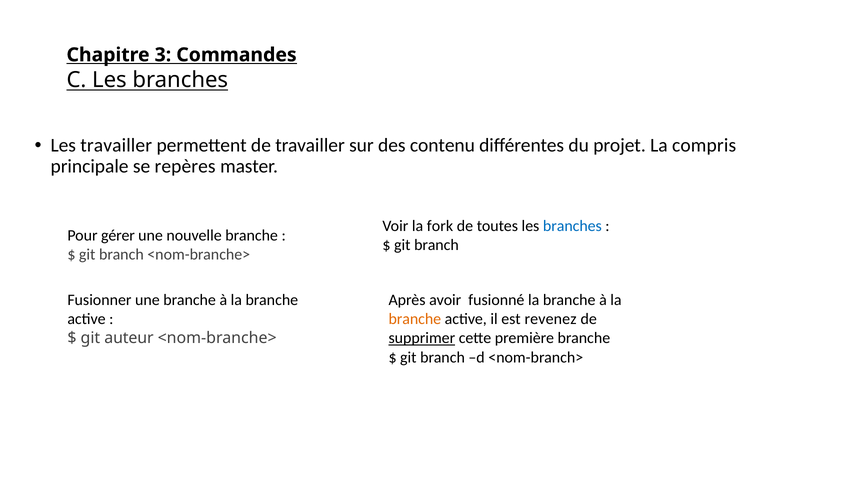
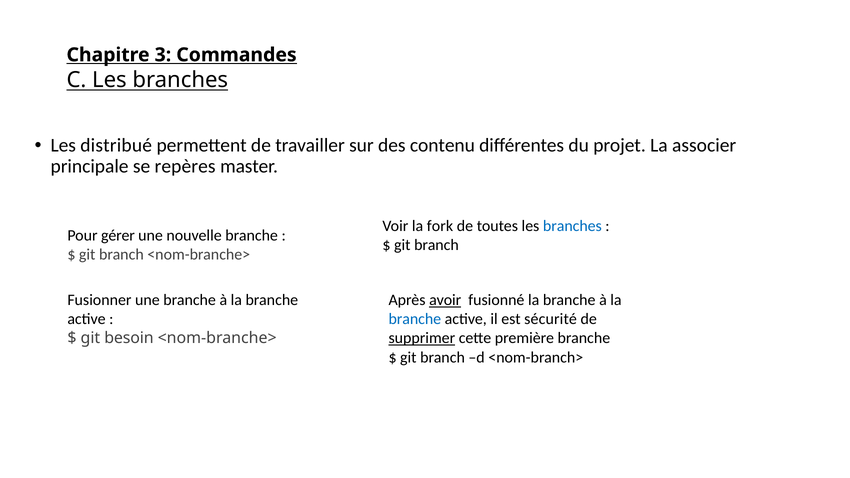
Les travailler: travailler -> distribué
compris: compris -> associer
avoir underline: none -> present
branche at (415, 319) colour: orange -> blue
revenez: revenez -> sécurité
auteur: auteur -> besoin
